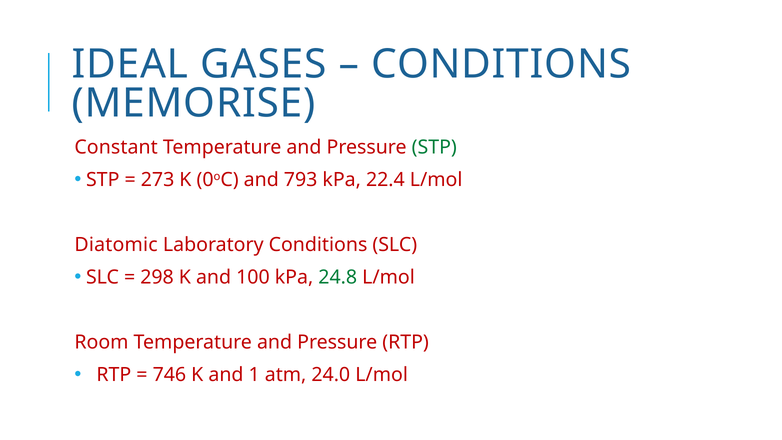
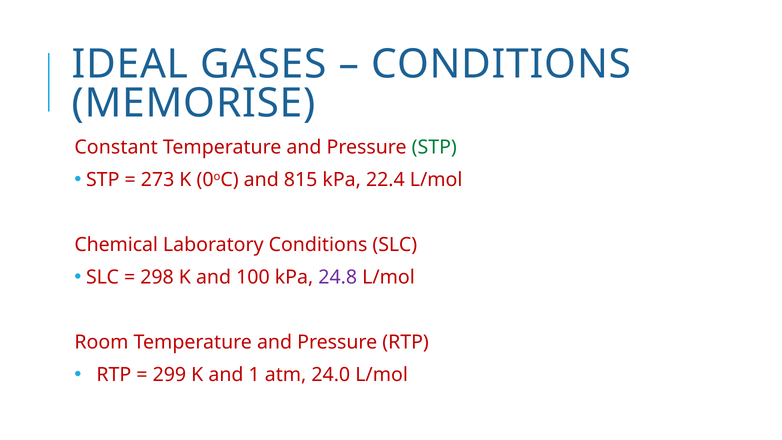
793: 793 -> 815
Diatomic: Diatomic -> Chemical
24.8 colour: green -> purple
746: 746 -> 299
